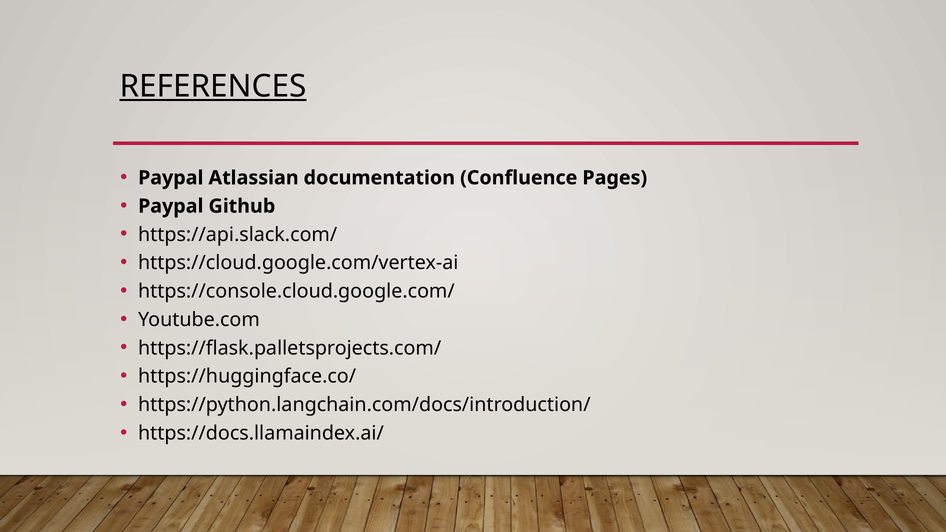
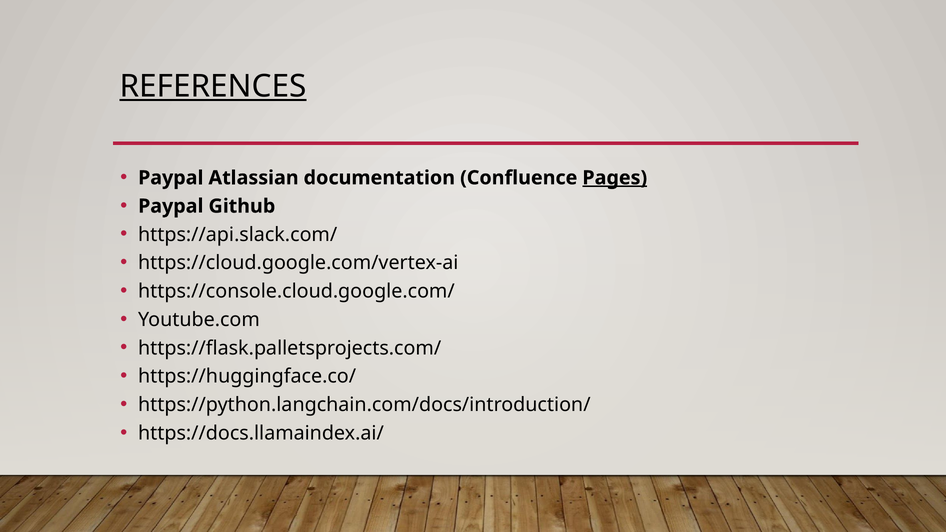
Pages underline: none -> present
